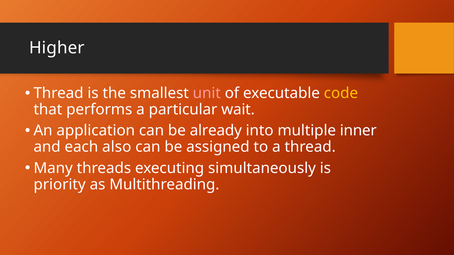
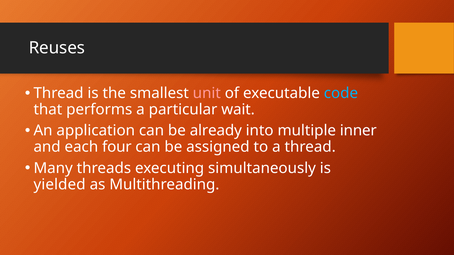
Higher: Higher -> Reuses
code colour: yellow -> light blue
also: also -> four
priority: priority -> yielded
